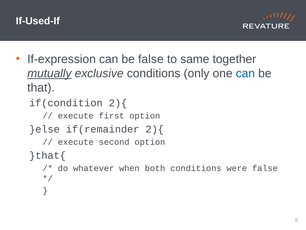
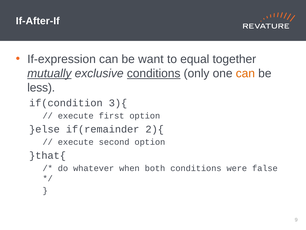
If-Used-If: If-Used-If -> If-After-If
be false: false -> want
same: same -> equal
conditions at (154, 73) underline: none -> present
can at (245, 73) colour: blue -> orange
that: that -> less
if(condition 2){: 2){ -> 3){
